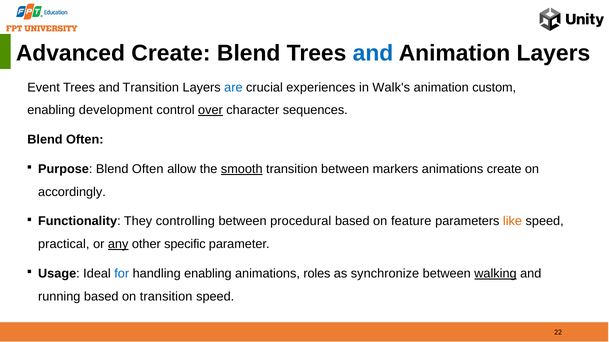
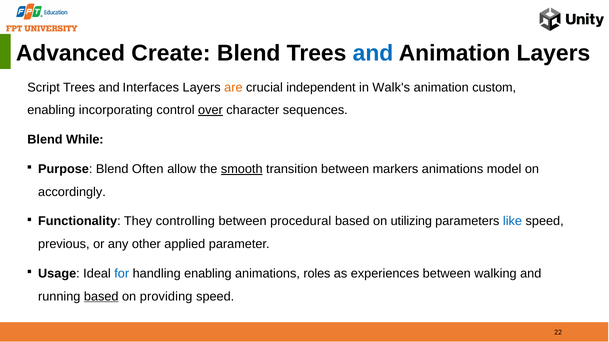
Event: Event -> Script
and Transition: Transition -> Interfaces
are colour: blue -> orange
experiences: experiences -> independent
development: development -> incorporating
Often at (85, 140): Often -> While
animations create: create -> model
feature: feature -> utilizing
like colour: orange -> blue
practical: practical -> previous
any underline: present -> none
specific: specific -> applied
synchronize: synchronize -> experiences
walking underline: present -> none
based at (101, 297) underline: none -> present
on transition: transition -> providing
